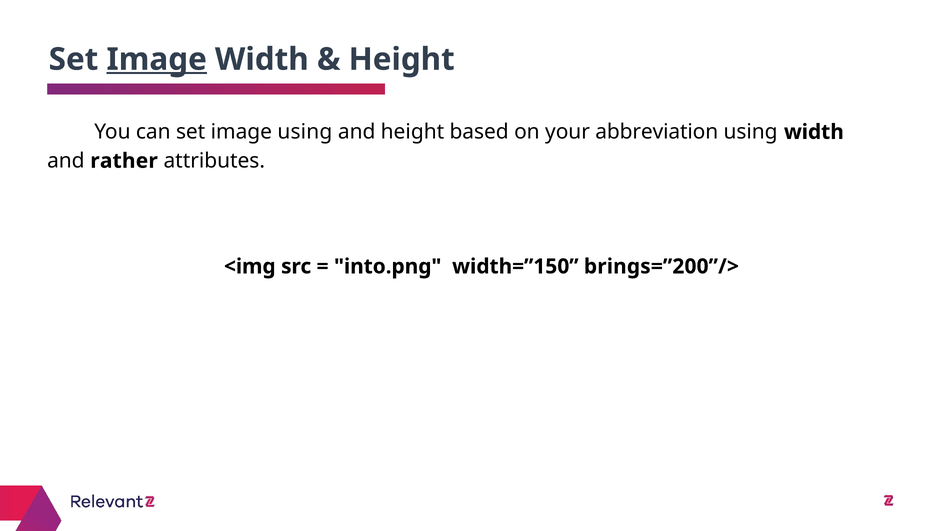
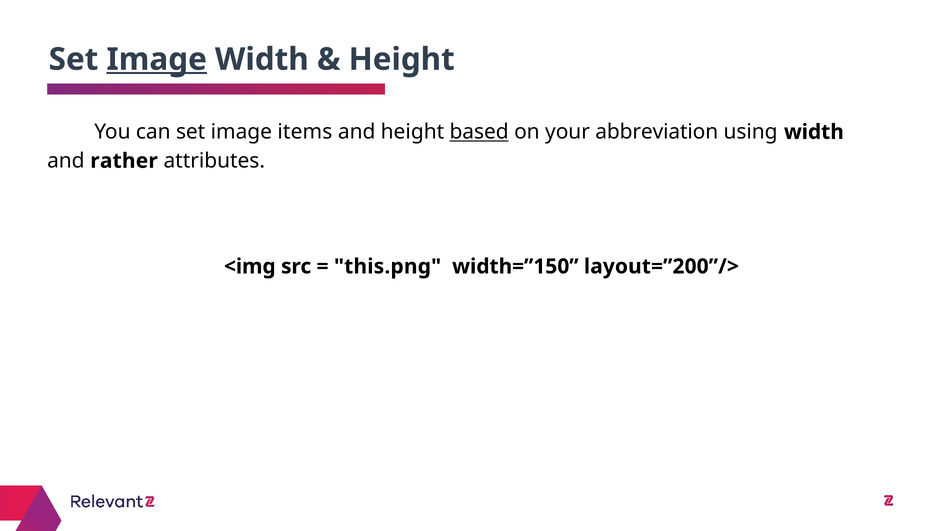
image using: using -> items
based underline: none -> present
into.png: into.png -> this.png
brings=”200”/>: brings=”200”/> -> layout=”200”/>
